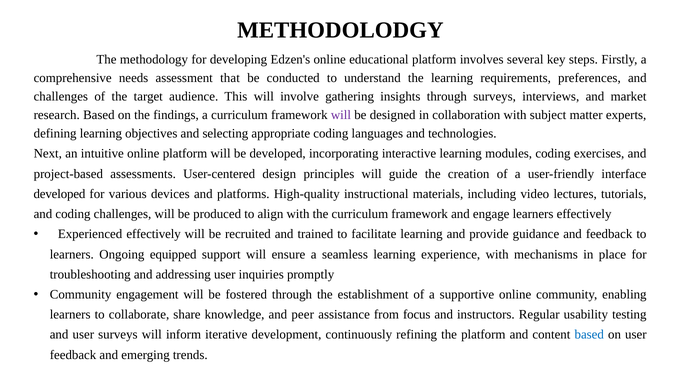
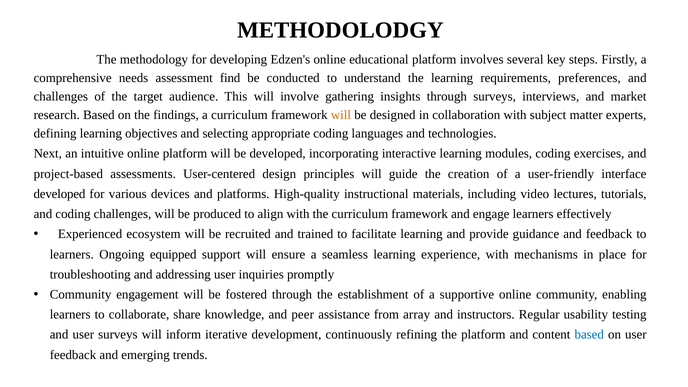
that: that -> find
will at (341, 115) colour: purple -> orange
Experienced effectively: effectively -> ecosystem
focus: focus -> array
